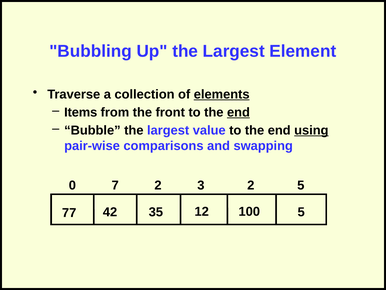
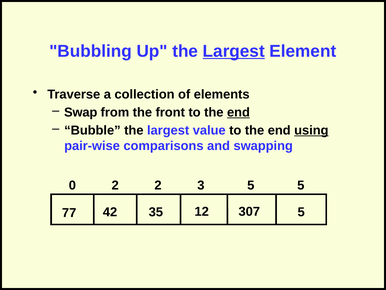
Largest at (234, 51) underline: none -> present
elements underline: present -> none
Items: Items -> Swap
0 7: 7 -> 2
3 2: 2 -> 5
100: 100 -> 307
